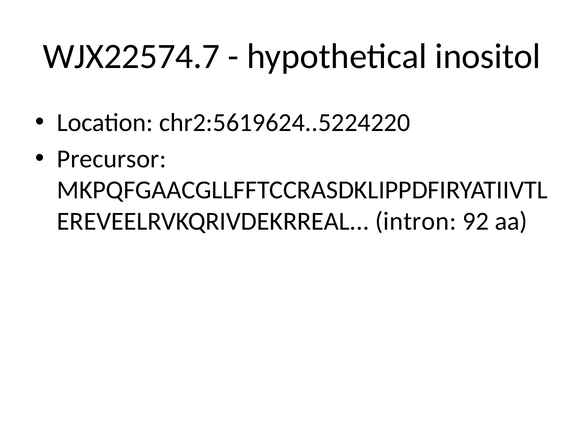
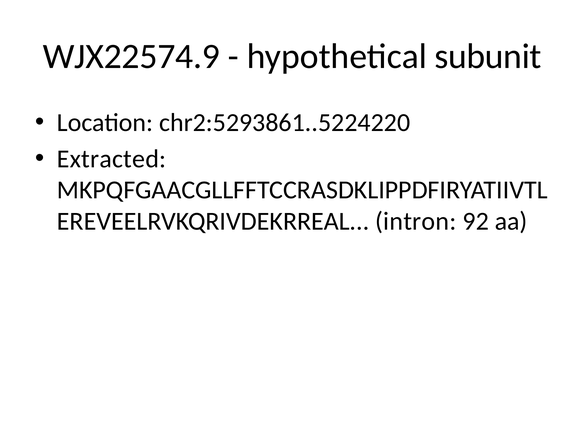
WJX22574.7: WJX22574.7 -> WJX22574.9
inositol: inositol -> subunit
chr2:5619624..5224220: chr2:5619624..5224220 -> chr2:5293861..5224220
Precursor: Precursor -> Extracted
